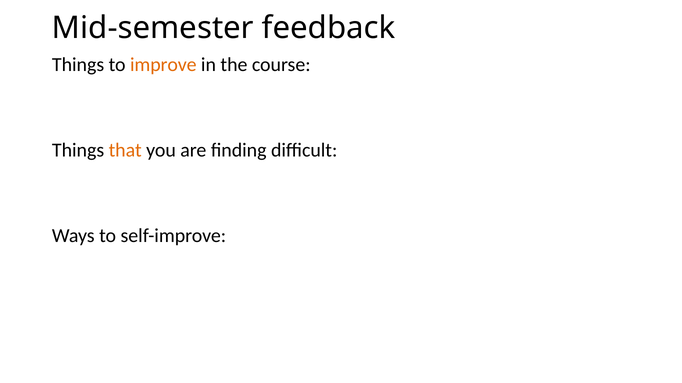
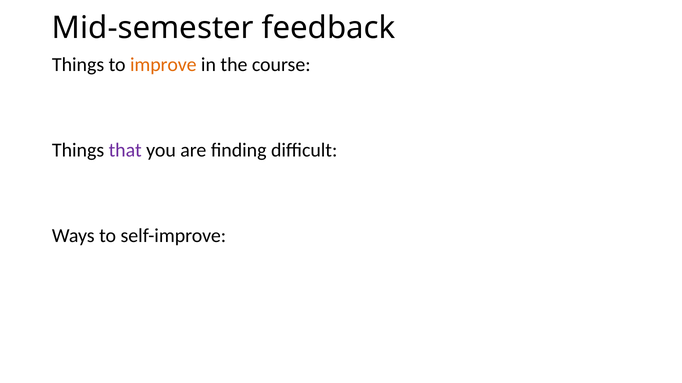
that colour: orange -> purple
